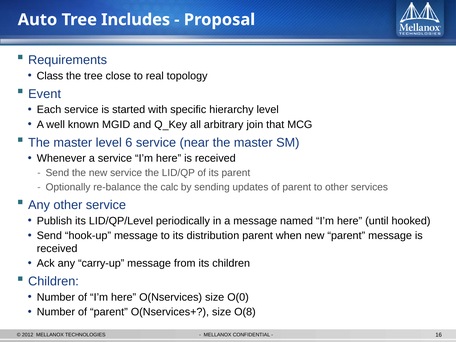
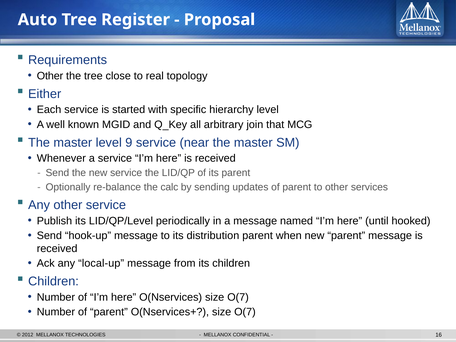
Includes: Includes -> Register
Class at (50, 76): Class -> Other
Event: Event -> Either
6: 6 -> 9
carry-up: carry-up -> local-up
O(Nservices size O(0: O(0 -> O(7
O(Nservices+ size O(8: O(8 -> O(7
